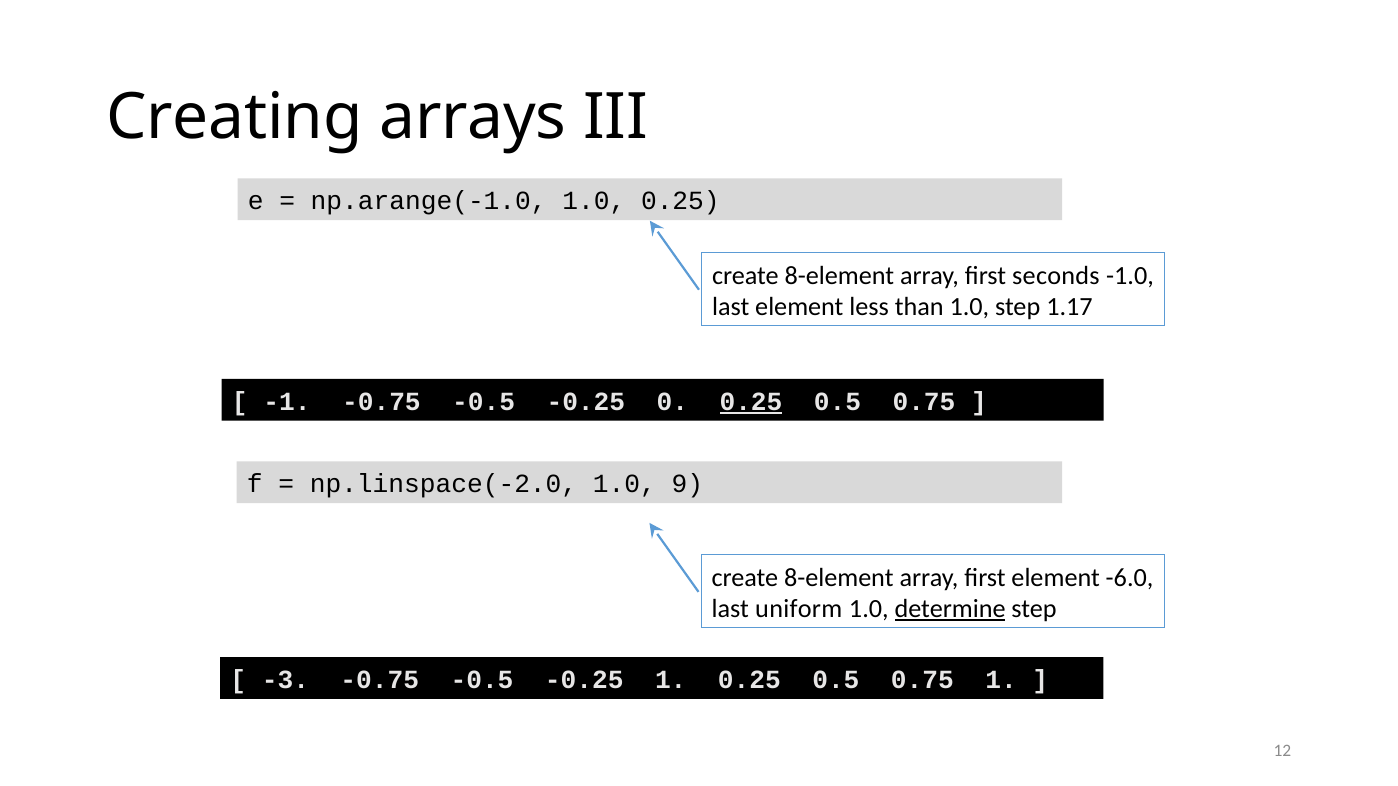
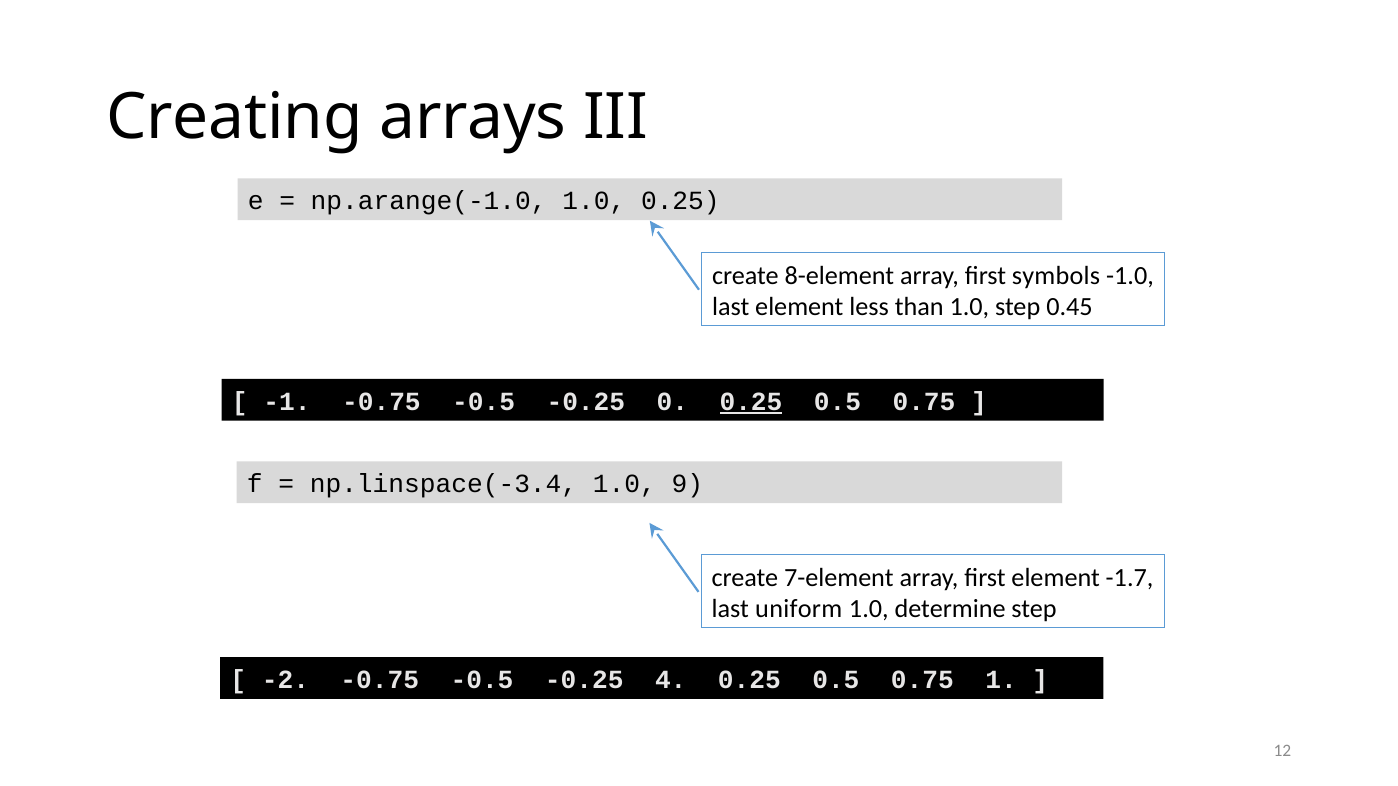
seconds: seconds -> symbols
1.17: 1.17 -> 0.45
np.linspace(-2.0: np.linspace(-2.0 -> np.linspace(-3.4
8-element at (839, 578): 8-element -> 7-element
-6.0: -6.0 -> -1.7
determine underline: present -> none
-3: -3 -> -2
-0.25 1: 1 -> 4
